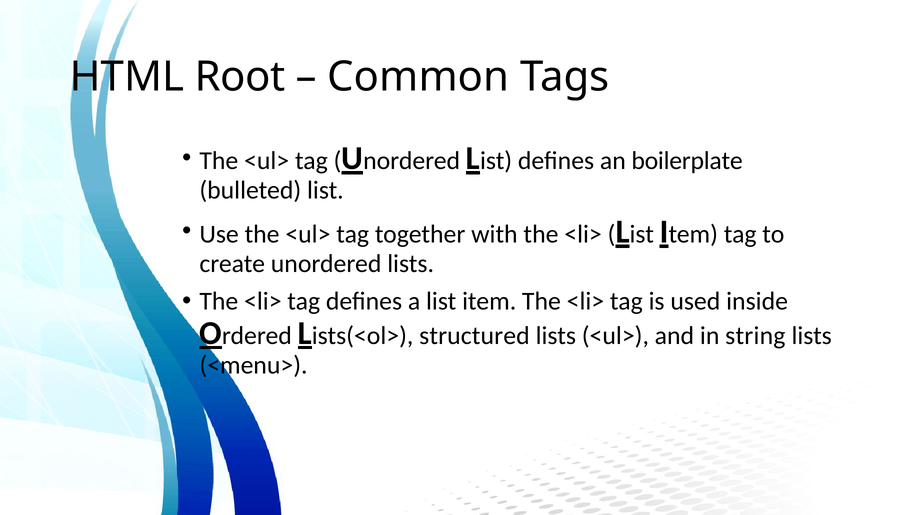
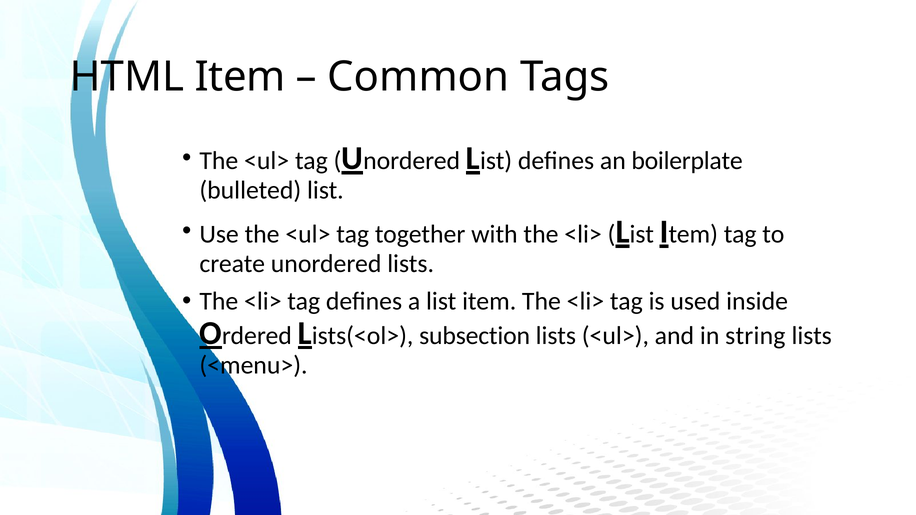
HTML Root: Root -> Item
structured: structured -> subsection
